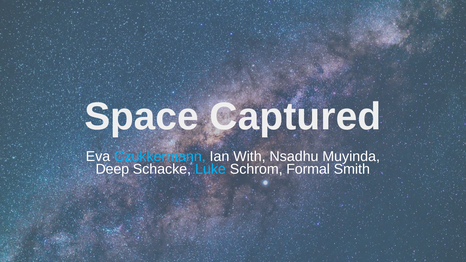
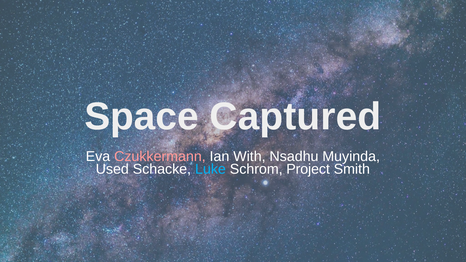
Czukkermann colour: light blue -> pink
Deep: Deep -> Used
Formal: Formal -> Project
